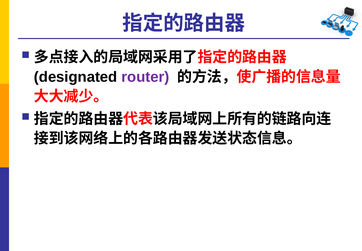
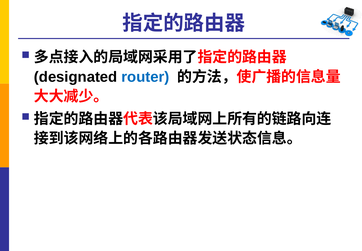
router colour: purple -> blue
